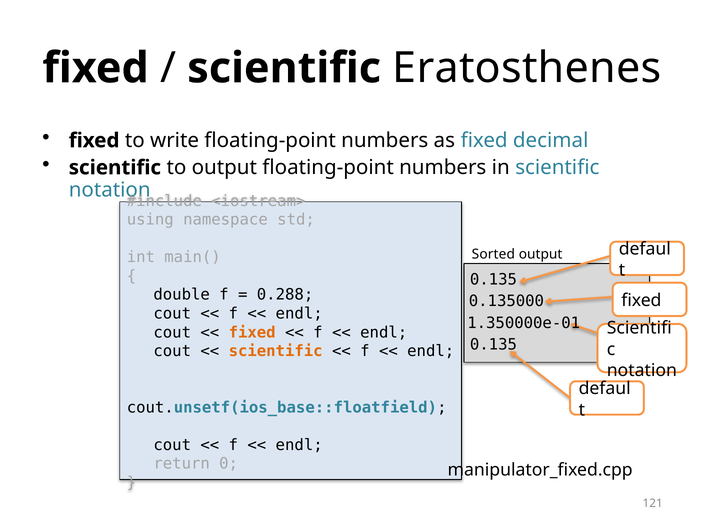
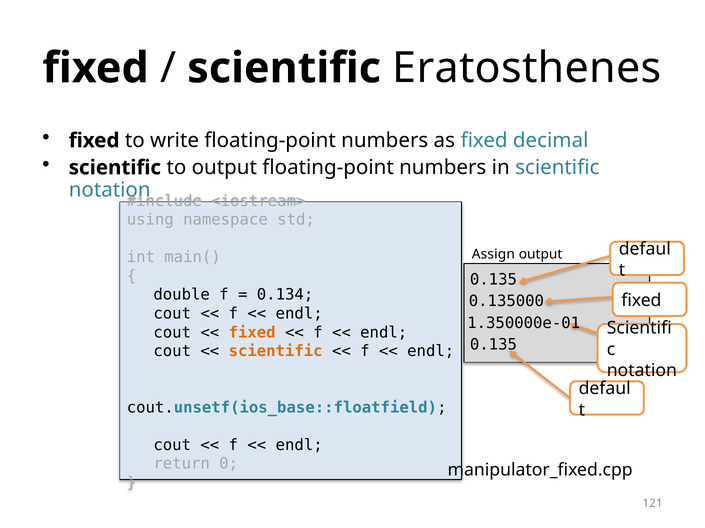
Sorted: Sorted -> Assign
0.288: 0.288 -> 0.134
